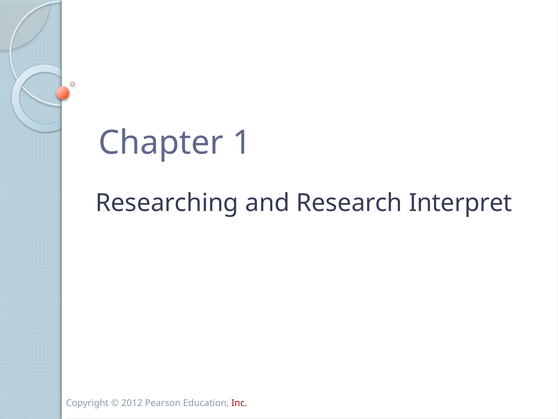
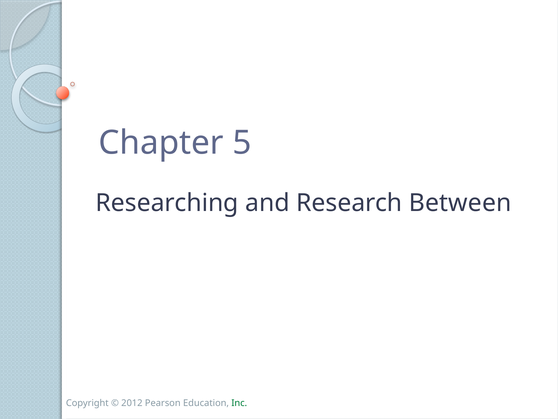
1: 1 -> 5
Interpret: Interpret -> Between
Inc colour: red -> green
